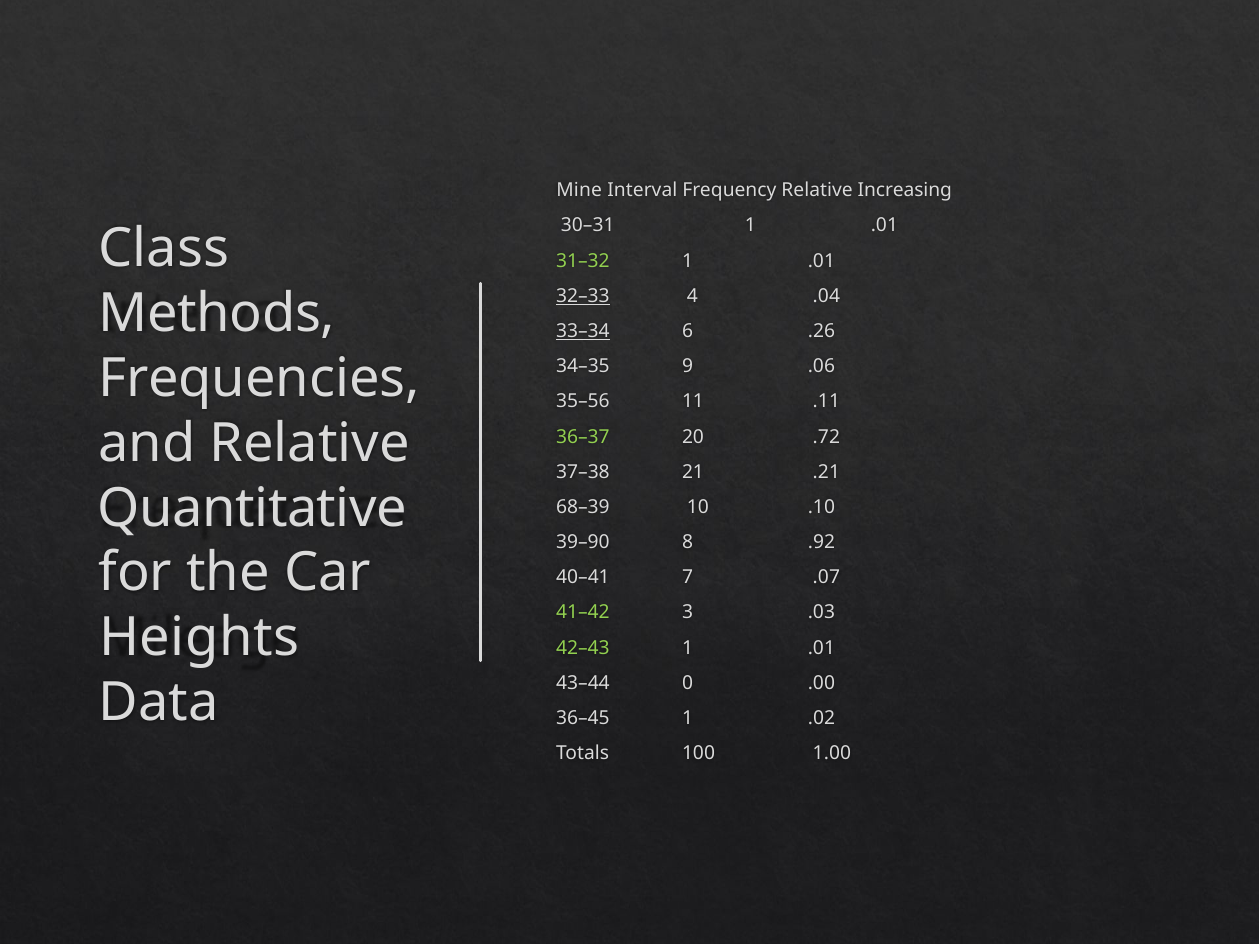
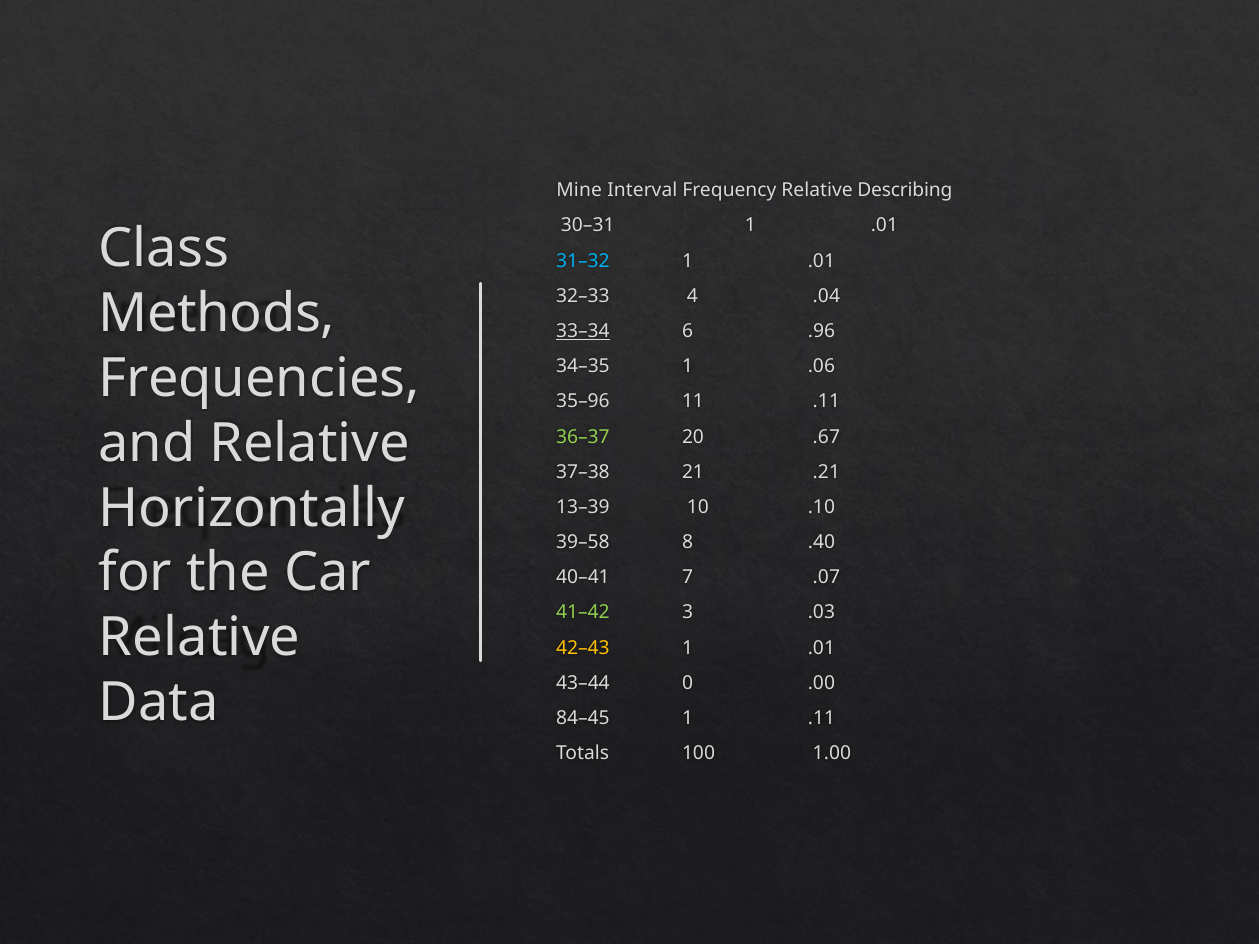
Increasing: Increasing -> Describing
31–32 colour: light green -> light blue
32–33 underline: present -> none
.26: .26 -> .96
34–35 9: 9 -> 1
35–56: 35–56 -> 35–96
.72: .72 -> .67
Quantitative: Quantitative -> Horizontally
68–39: 68–39 -> 13–39
39–90: 39–90 -> 39–58
.92: .92 -> .40
Heights at (199, 638): Heights -> Relative
42–43 colour: light green -> yellow
36–45: 36–45 -> 84–45
1 .02: .02 -> .11
